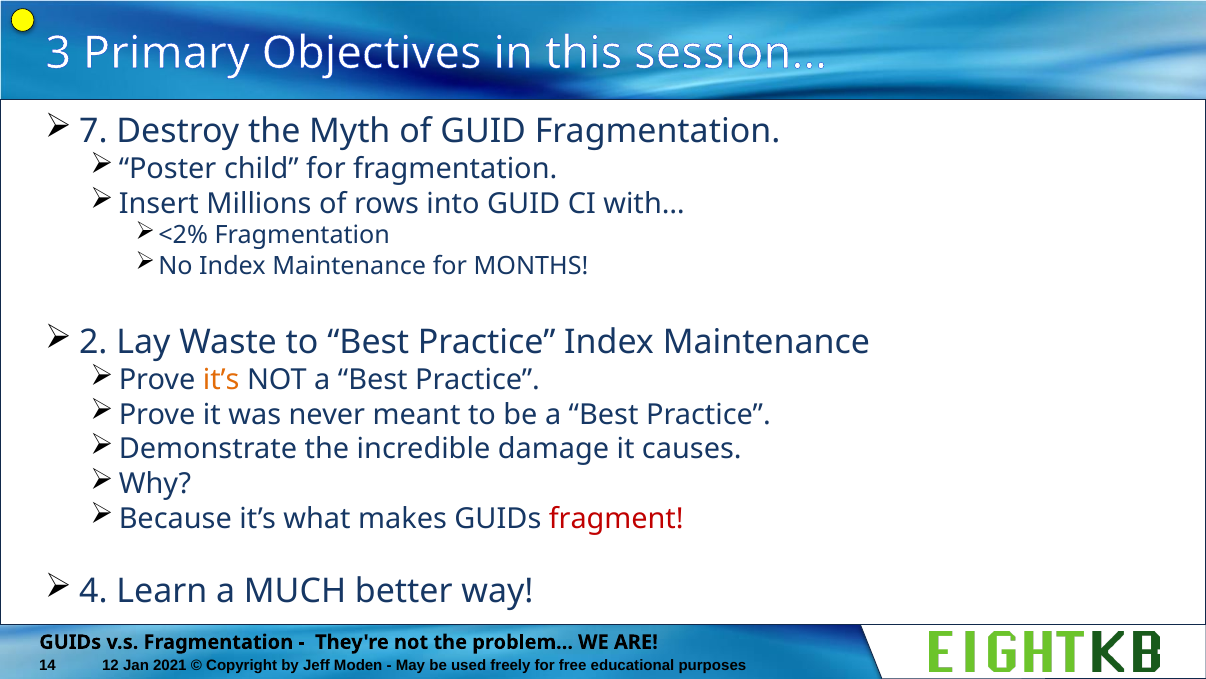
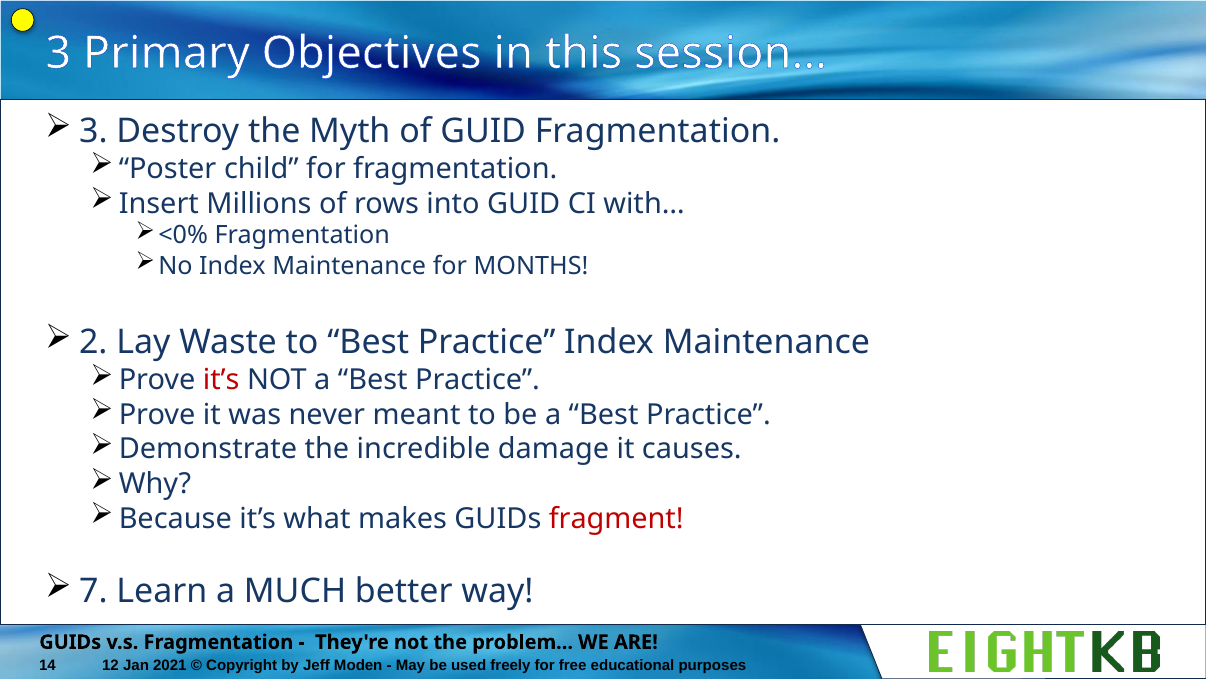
7 at (93, 131): 7 -> 3
<2%: <2% -> <0%
it’s at (221, 380) colour: orange -> red
4: 4 -> 7
